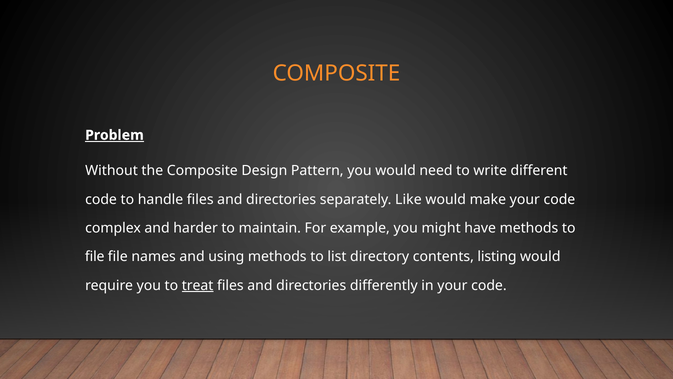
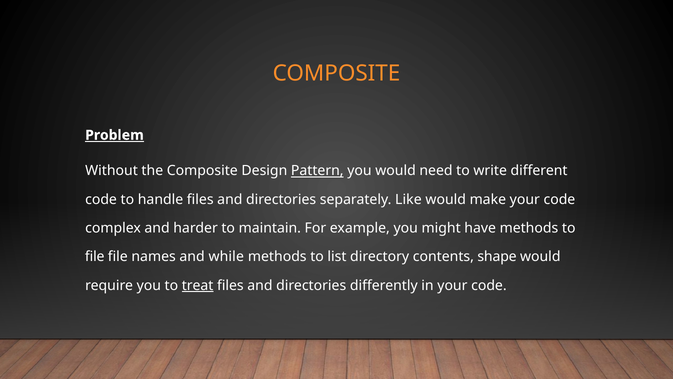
Pattern underline: none -> present
using: using -> while
listing: listing -> shape
